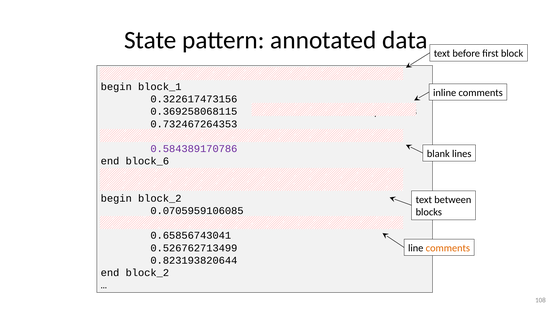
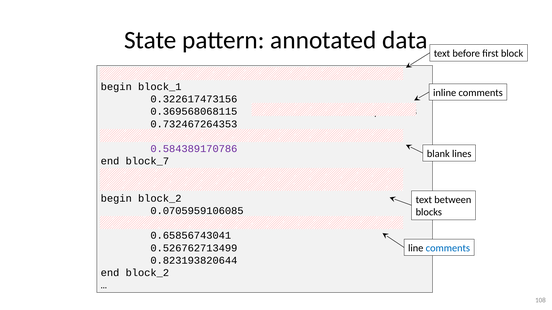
0.369258068115: 0.369258068115 -> 0.369568068115
block_6: block_6 -> block_7
comments at (448, 249) colour: orange -> blue
